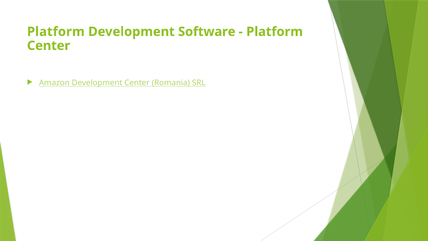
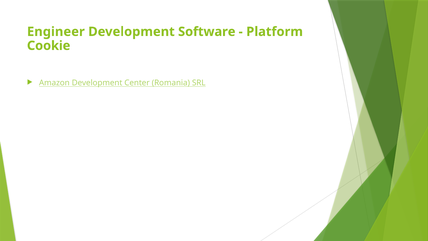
Platform at (56, 32): Platform -> Engineer
Center at (49, 46): Center -> Cookie
